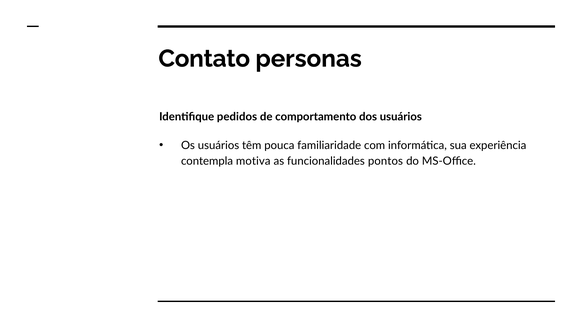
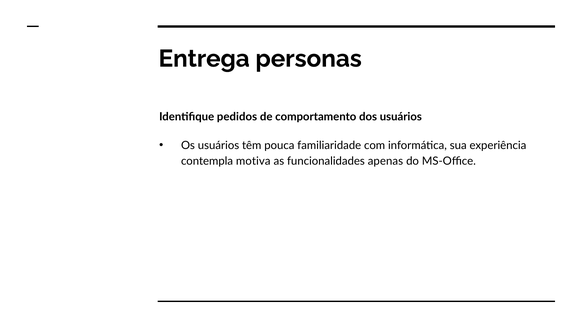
Contato: Contato -> Entrega
pontos: pontos -> apenas
